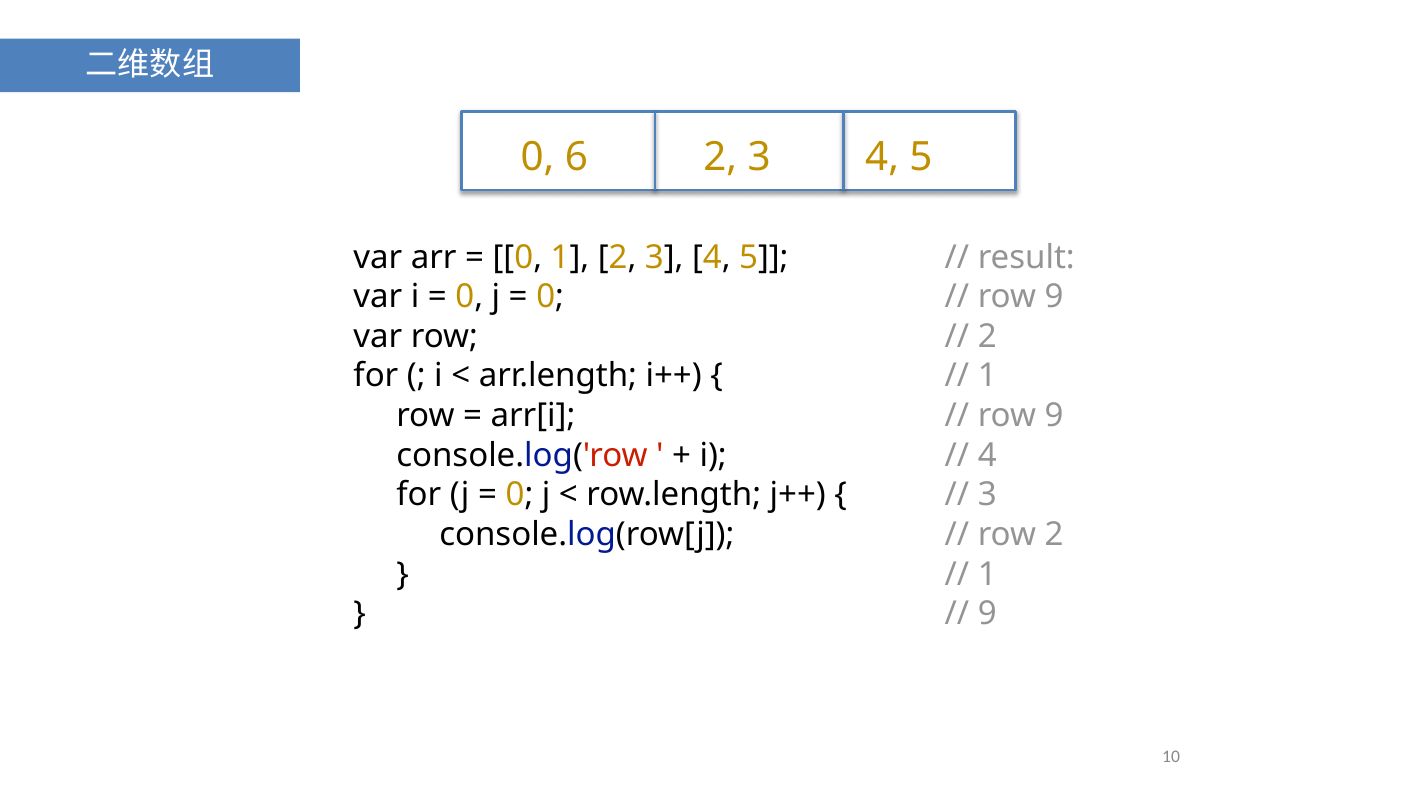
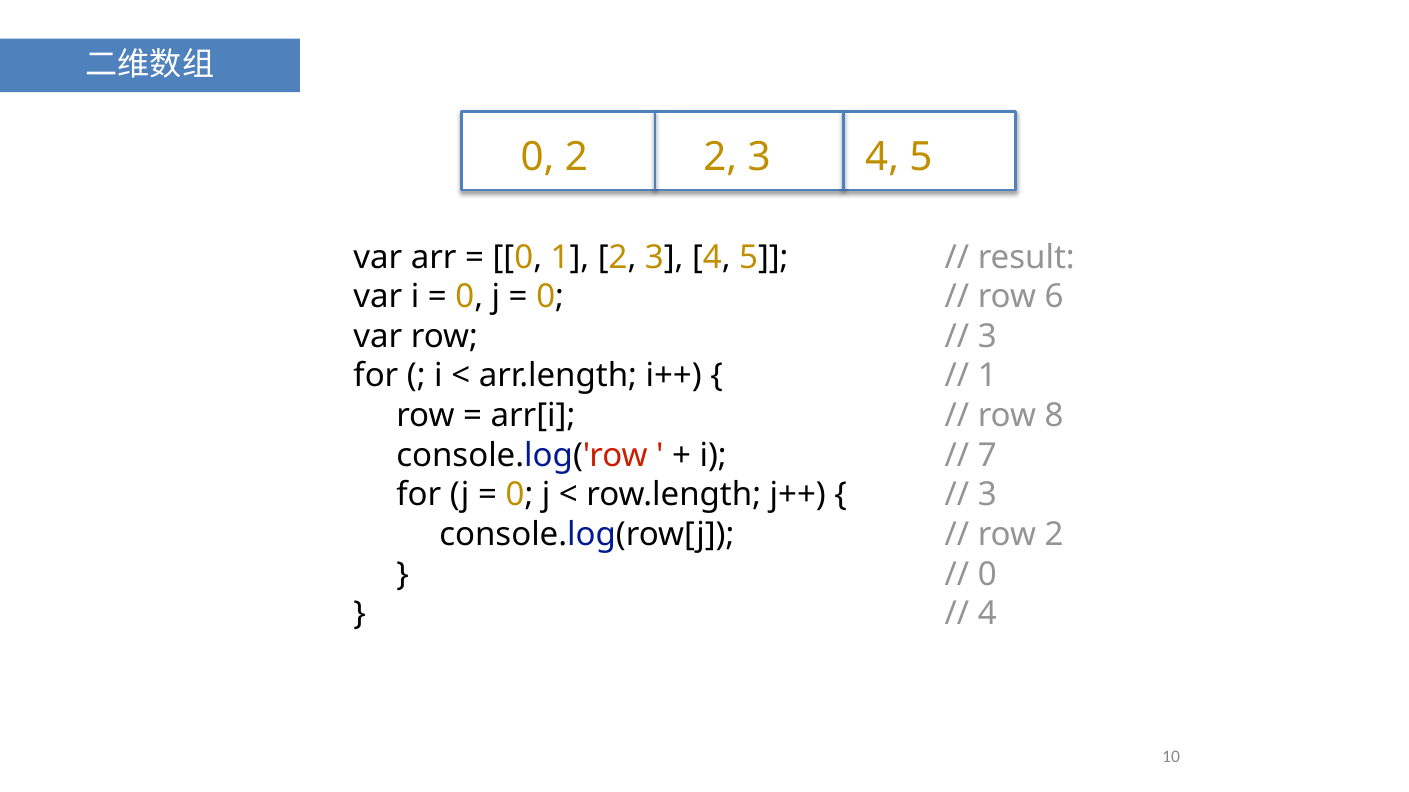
0 6: 6 -> 2
9 at (1054, 297): 9 -> 6
2 at (987, 337): 2 -> 3
9 at (1054, 416): 9 -> 8
4 at (987, 456): 4 -> 7
1 at (987, 575): 1 -> 0
9 at (987, 614): 9 -> 4
